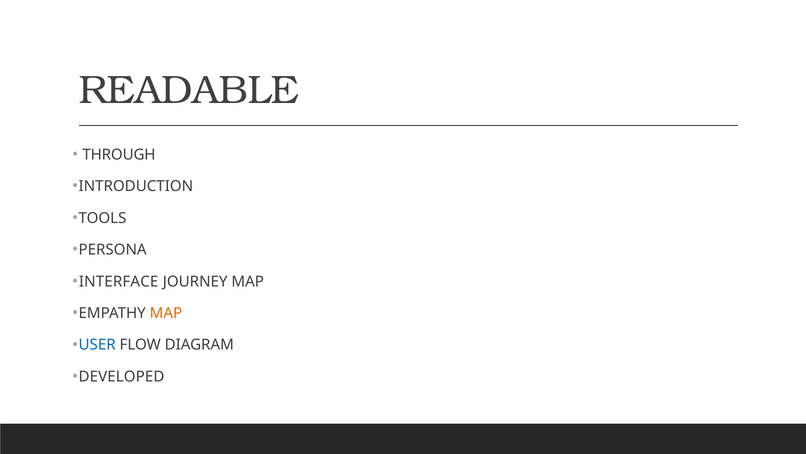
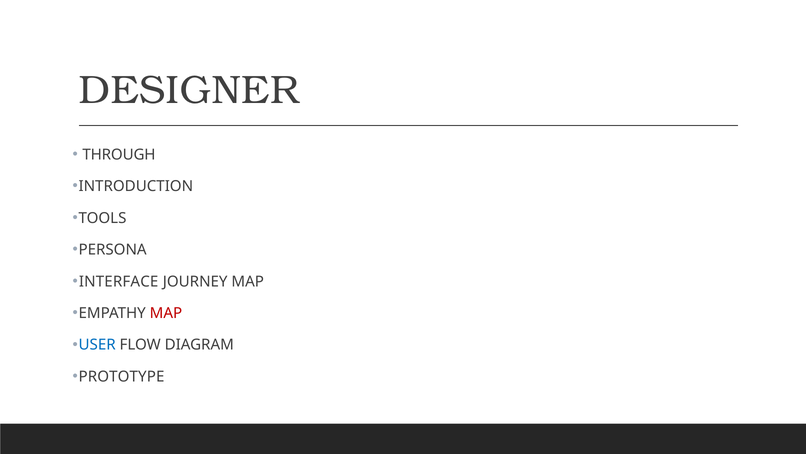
READABLE: READABLE -> DESIGNER
MAP at (166, 313) colour: orange -> red
DEVELOPED: DEVELOPED -> PROTOTYPE
